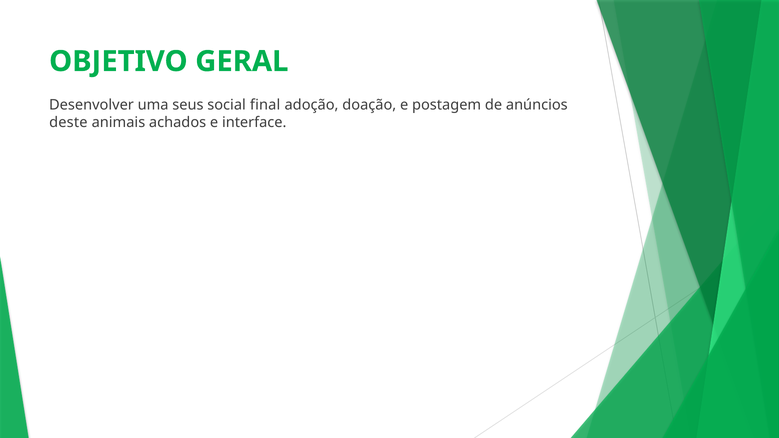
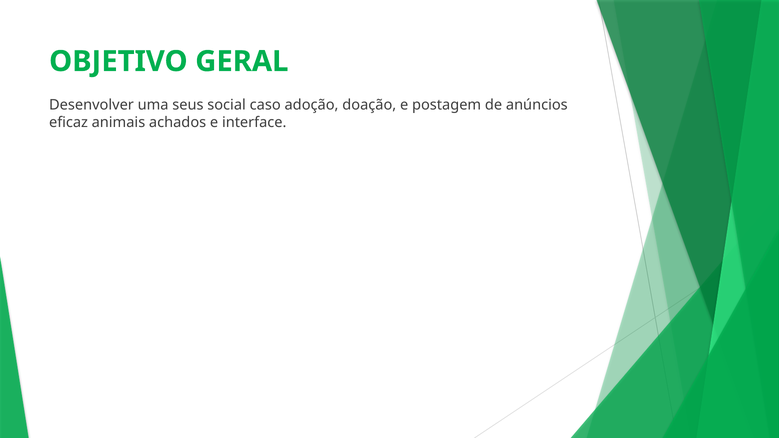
final: final -> caso
deste: deste -> eficaz
